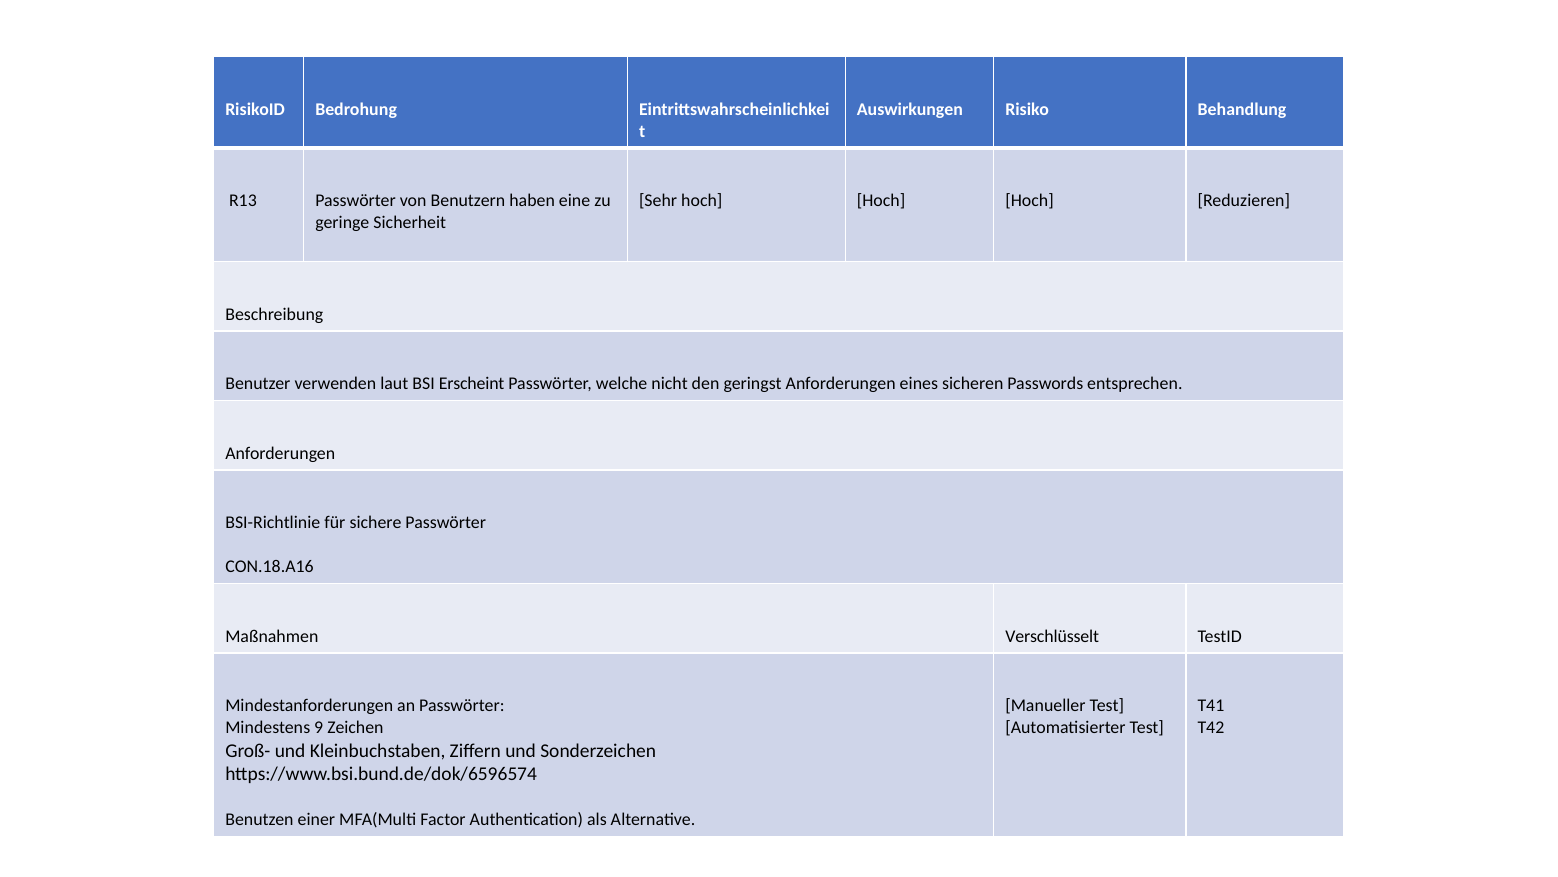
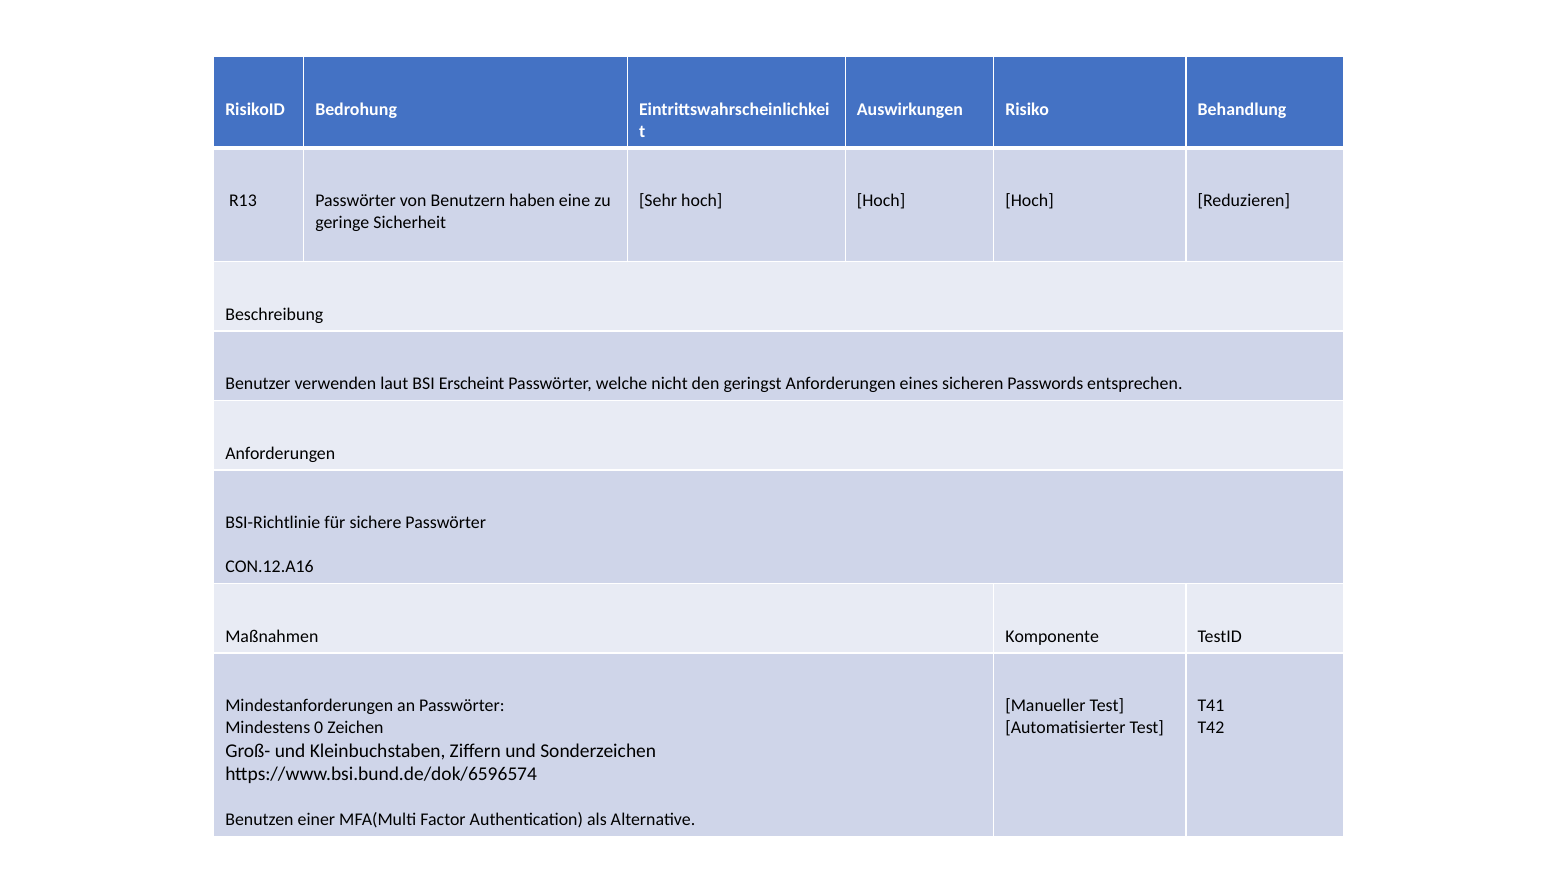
CON.18.A16: CON.18.A16 -> CON.12.A16
Verschlüsselt: Verschlüsselt -> Komponente
9: 9 -> 0
